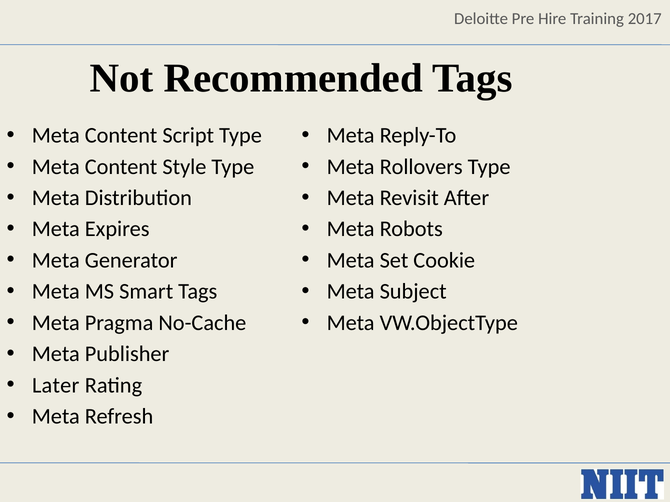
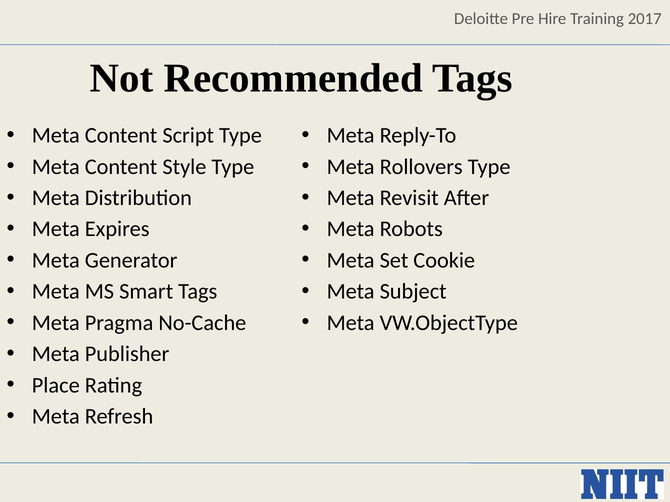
Later: Later -> Place
